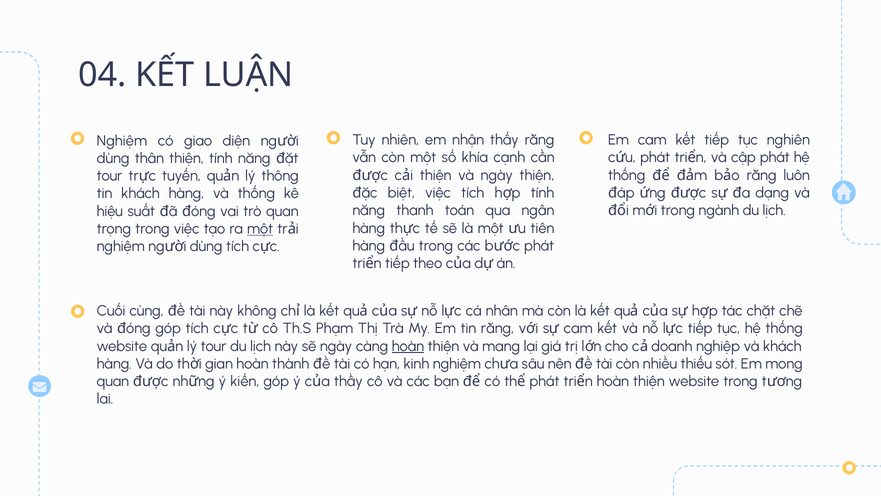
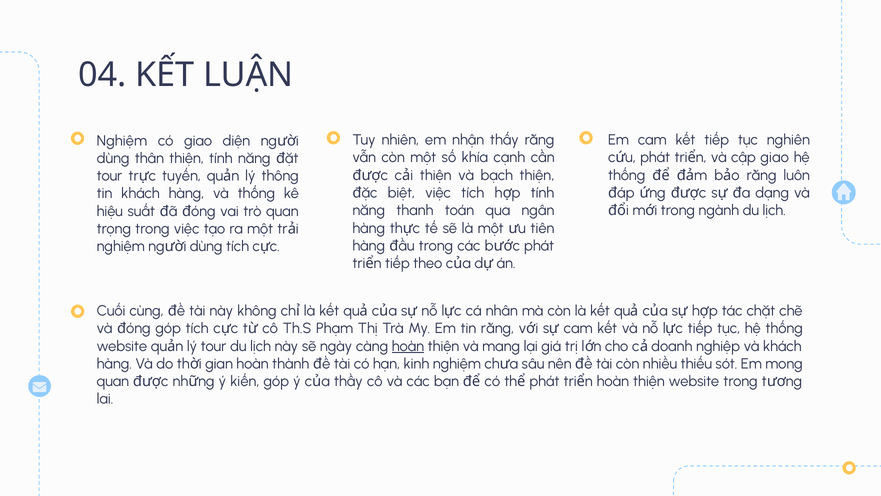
cập phát: phát -> giao
và ngày: ngày -> bạch
một at (260, 229) underline: present -> none
